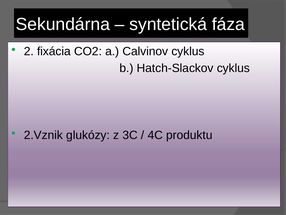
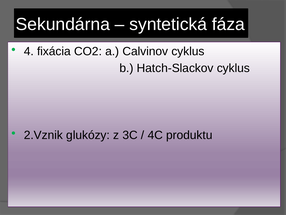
2: 2 -> 4
